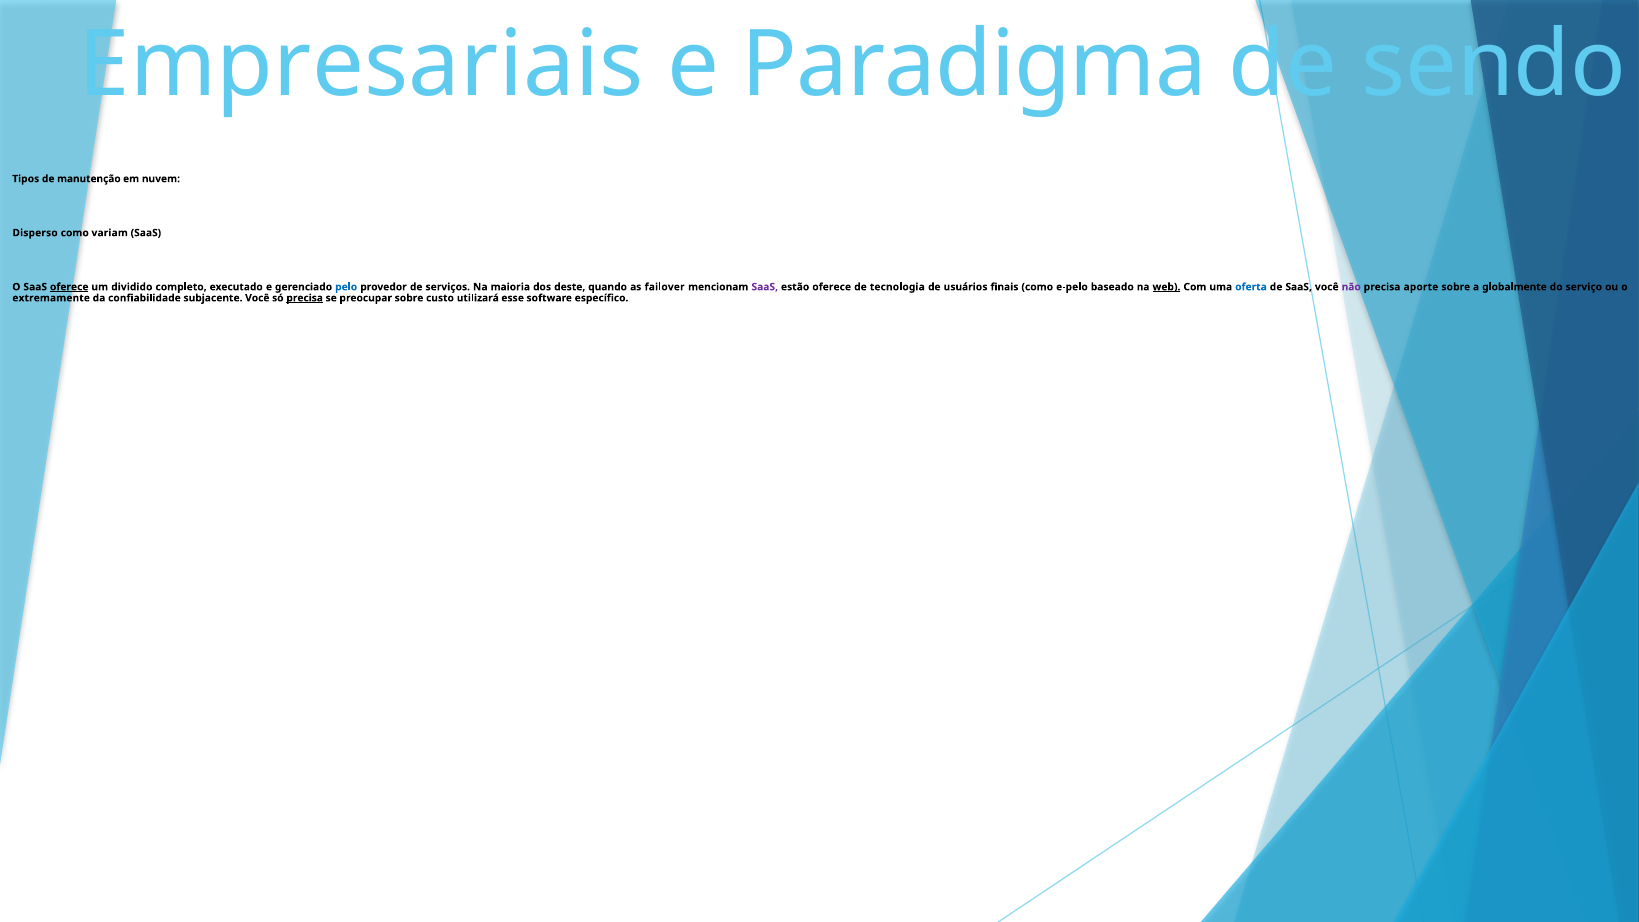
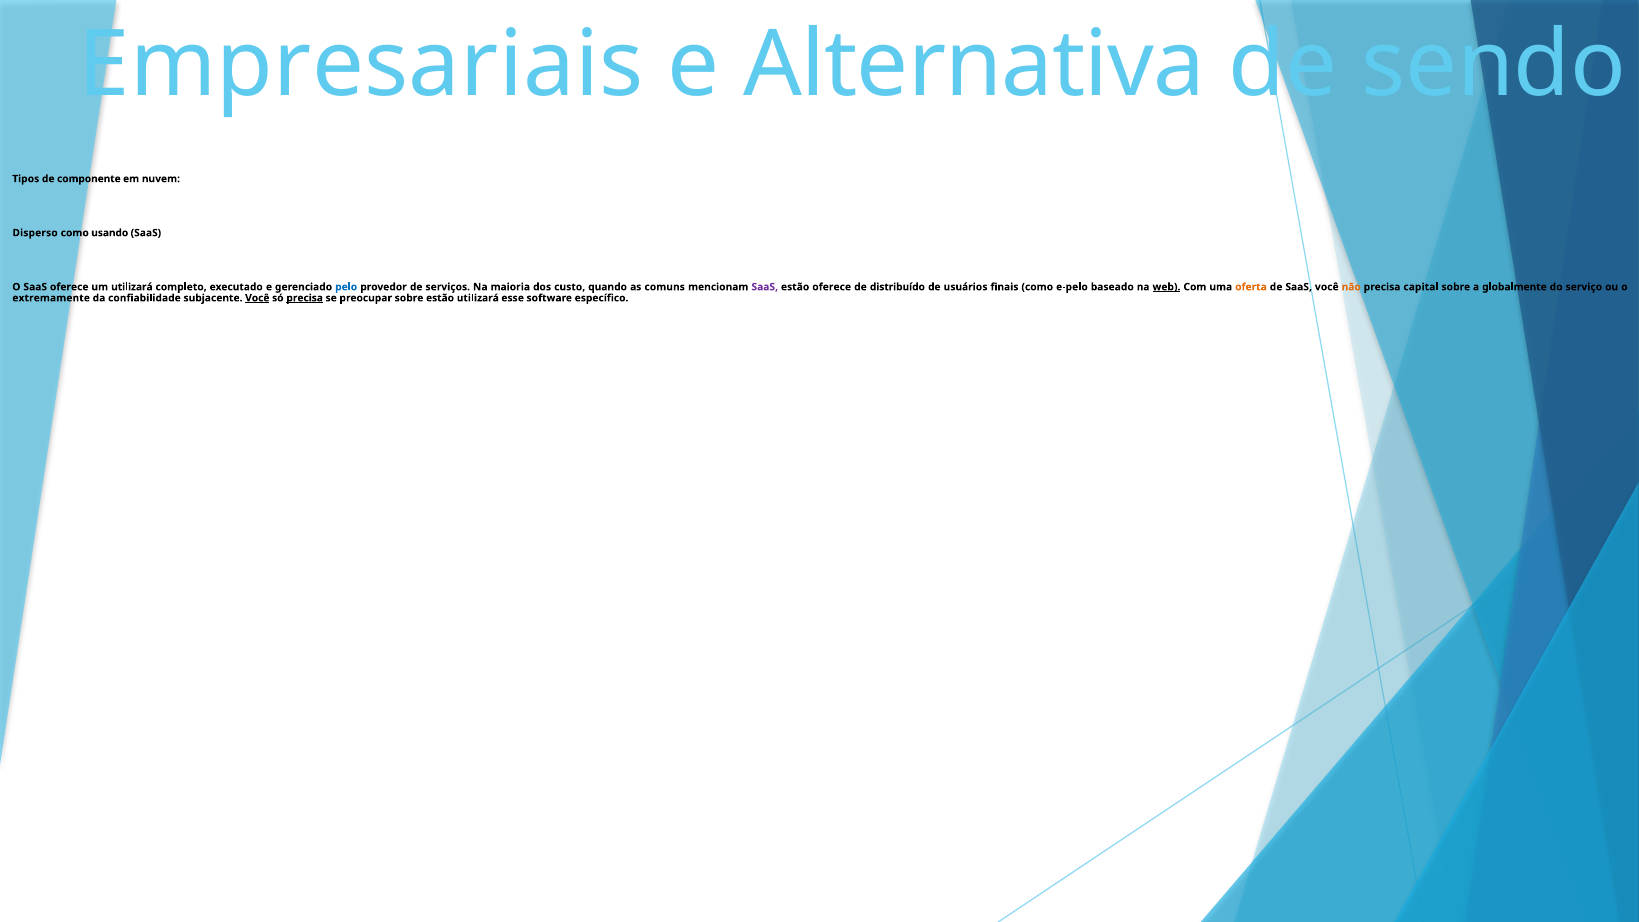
Paradigma: Paradigma -> Alternativa
manutenção: manutenção -> componente
variam: variam -> usando
oferece at (69, 287) underline: present -> none
um dividido: dividido -> utilizará
deste: deste -> custo
failover: failover -> comuns
tecnologia: tecnologia -> distribuído
oferta colour: blue -> orange
não colour: purple -> orange
aporte: aporte -> capital
Você at (257, 298) underline: none -> present
sobre custo: custo -> estão
